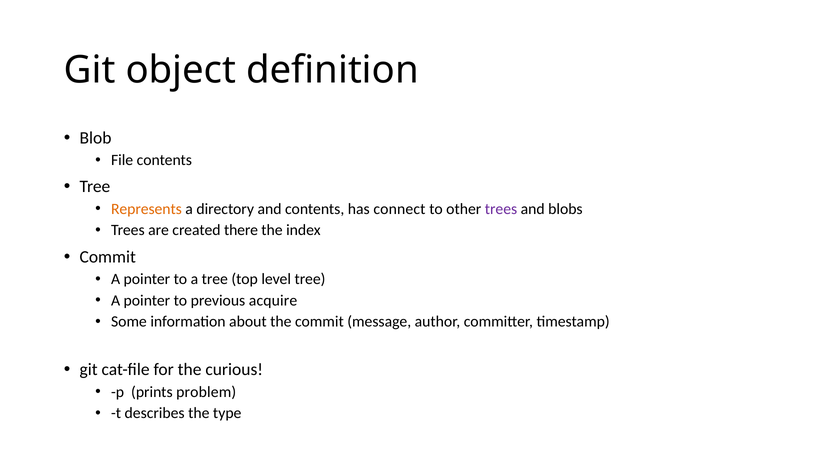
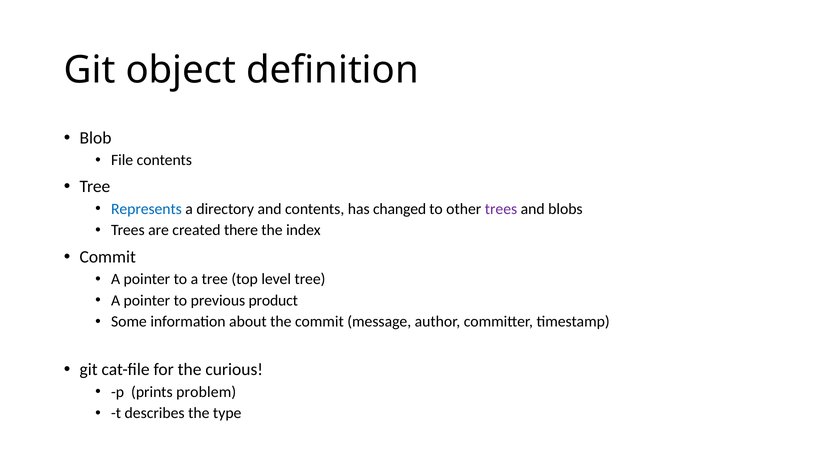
Represents colour: orange -> blue
connect: connect -> changed
acquire: acquire -> product
